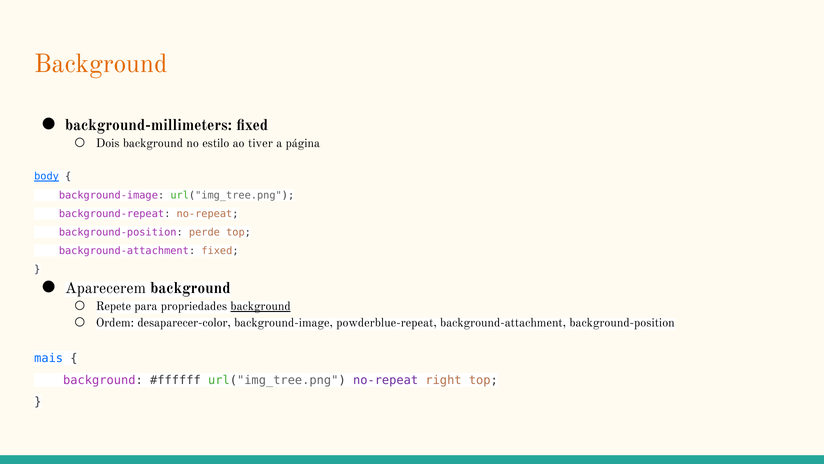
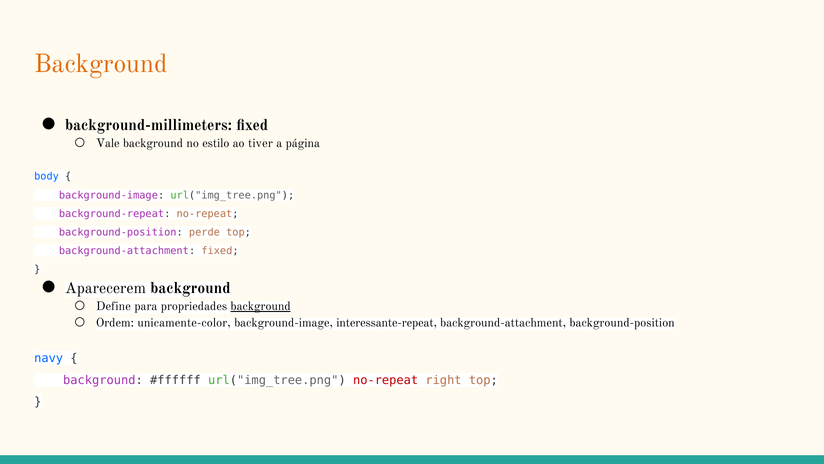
Dois: Dois -> Vale
body underline: present -> none
Repete: Repete -> Define
desaparecer-color: desaparecer-color -> unicamente-color
powderblue-repeat: powderblue-repeat -> interessante-repeat
mais: mais -> navy
no-repeat at (386, 380) colour: purple -> red
